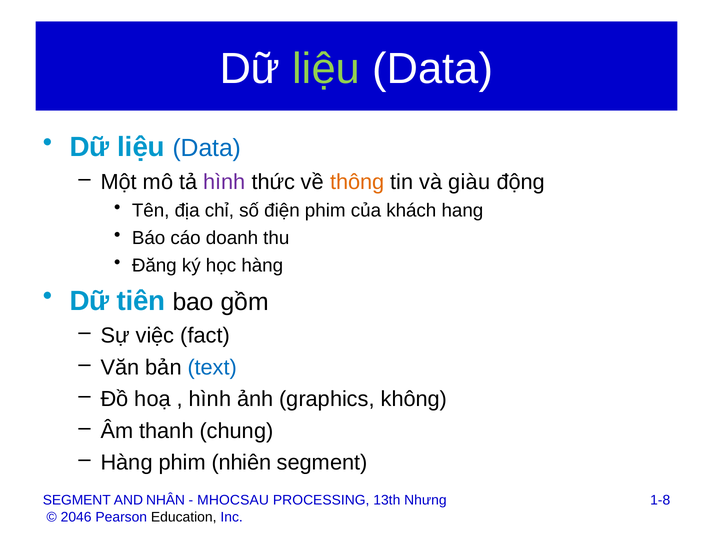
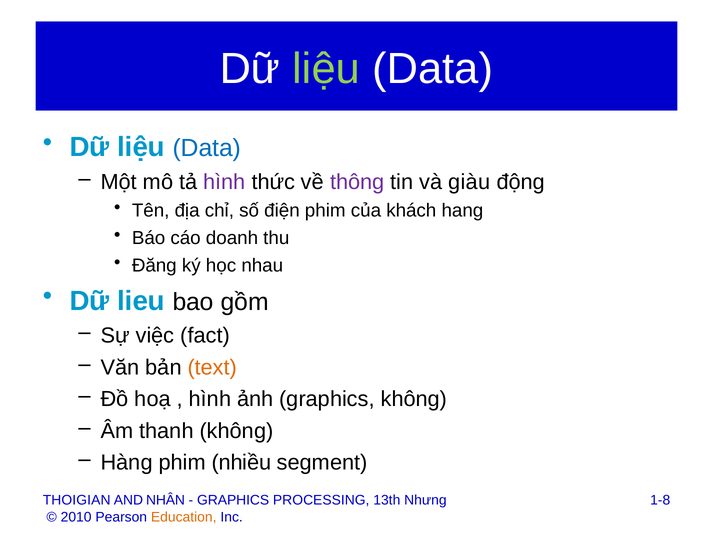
thông colour: orange -> purple
học hàng: hàng -> nhau
tiên: tiên -> lieu
text colour: blue -> orange
thanh chung: chung -> không
nhiên: nhiên -> nhiều
SEGMENT at (77, 500): SEGMENT -> THOIGIAN
MHOCSAU at (233, 500): MHOCSAU -> GRAPHICS
2046: 2046 -> 2010
Education colour: black -> orange
